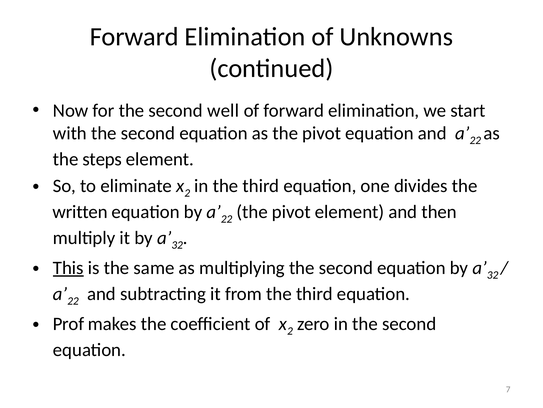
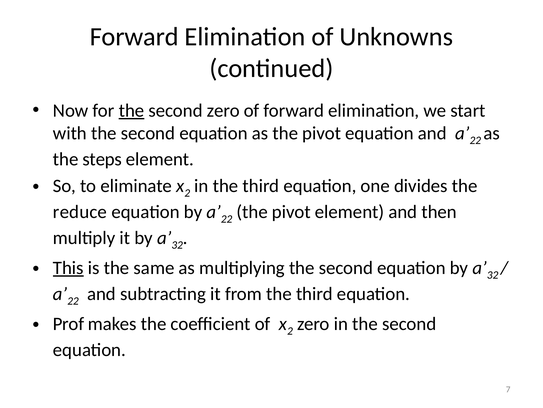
the at (131, 110) underline: none -> present
second well: well -> zero
written: written -> reduce
